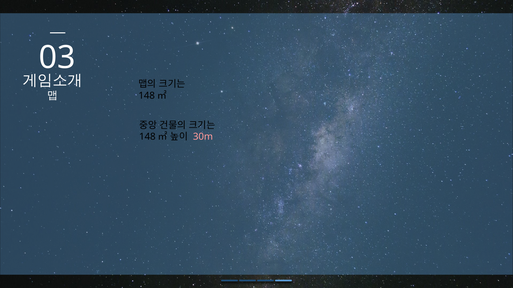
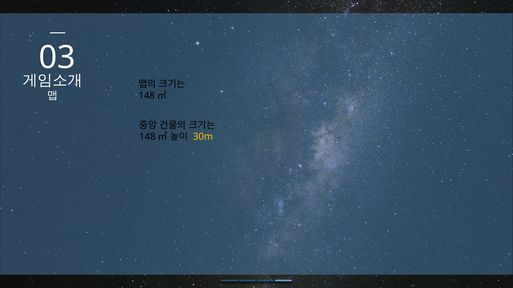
30m colour: pink -> yellow
